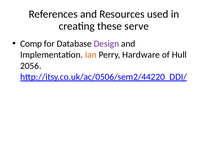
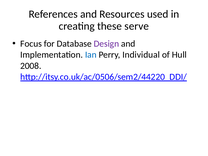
Comp: Comp -> Focus
Ian colour: orange -> blue
Hardware: Hardware -> Individual
2056: 2056 -> 2008
